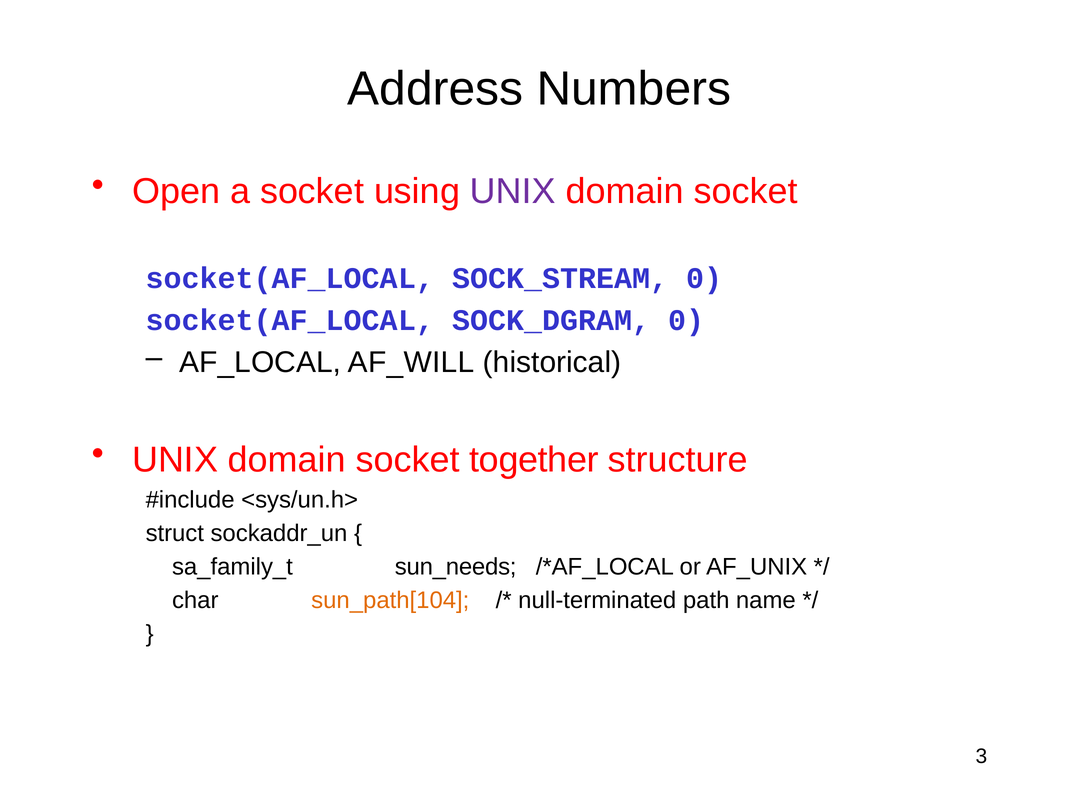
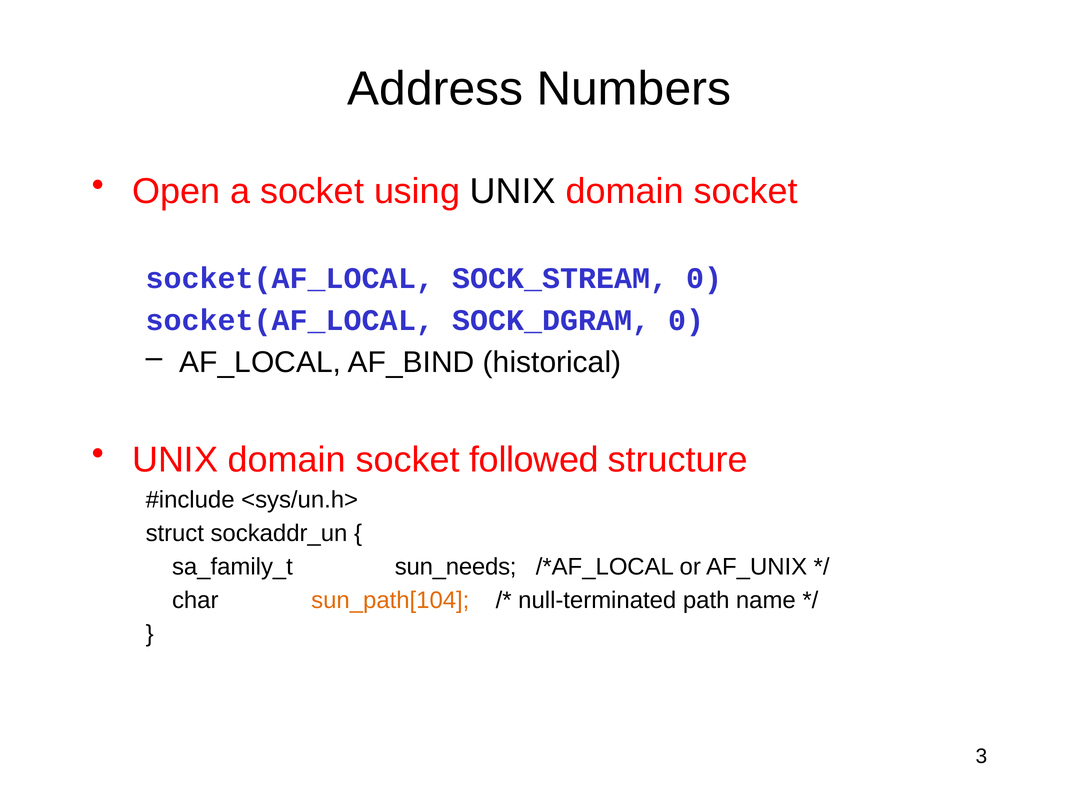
UNIX at (513, 191) colour: purple -> black
AF_WILL: AF_WILL -> AF_BIND
together: together -> followed
